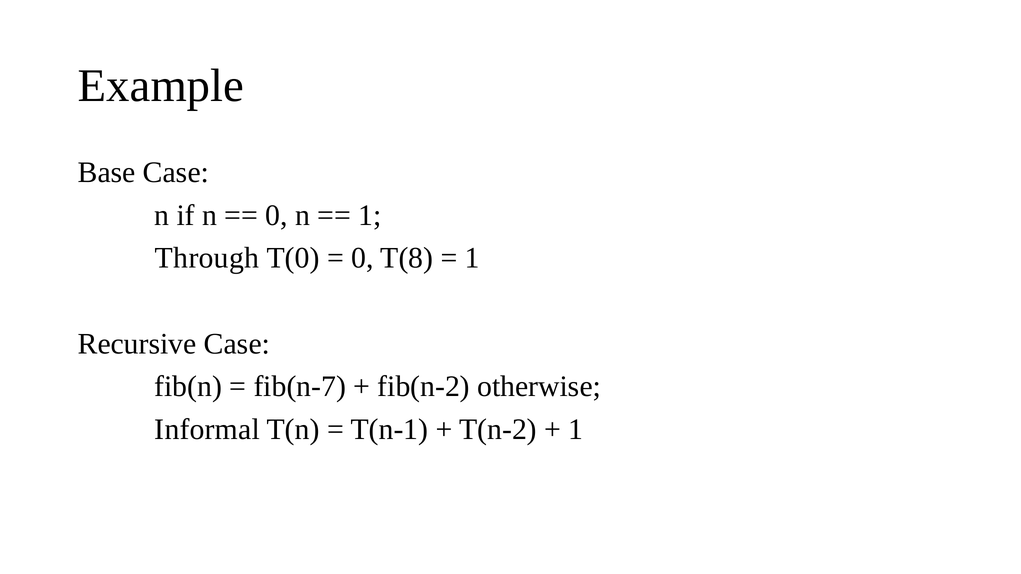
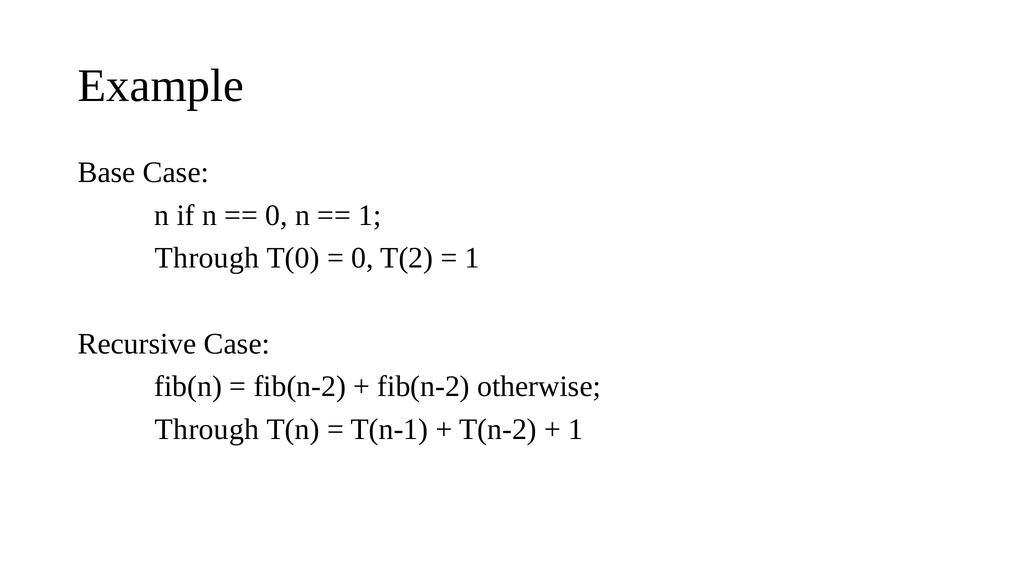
T(8: T(8 -> T(2
fib(n-7 at (300, 387): fib(n-7 -> fib(n-2
Informal at (207, 429): Informal -> Through
